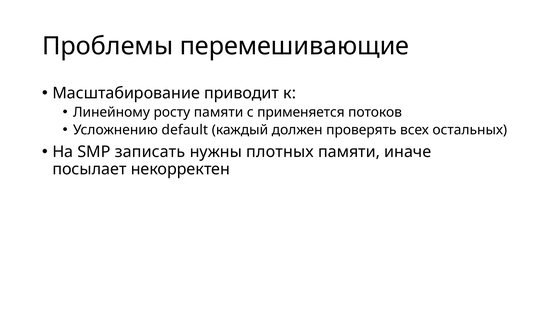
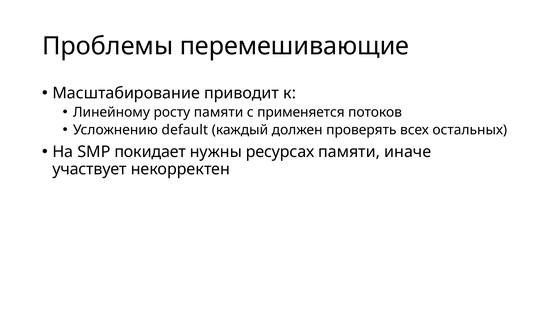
записать: записать -> покидает
плотных: плотных -> ресурсах
посылает: посылает -> участвует
